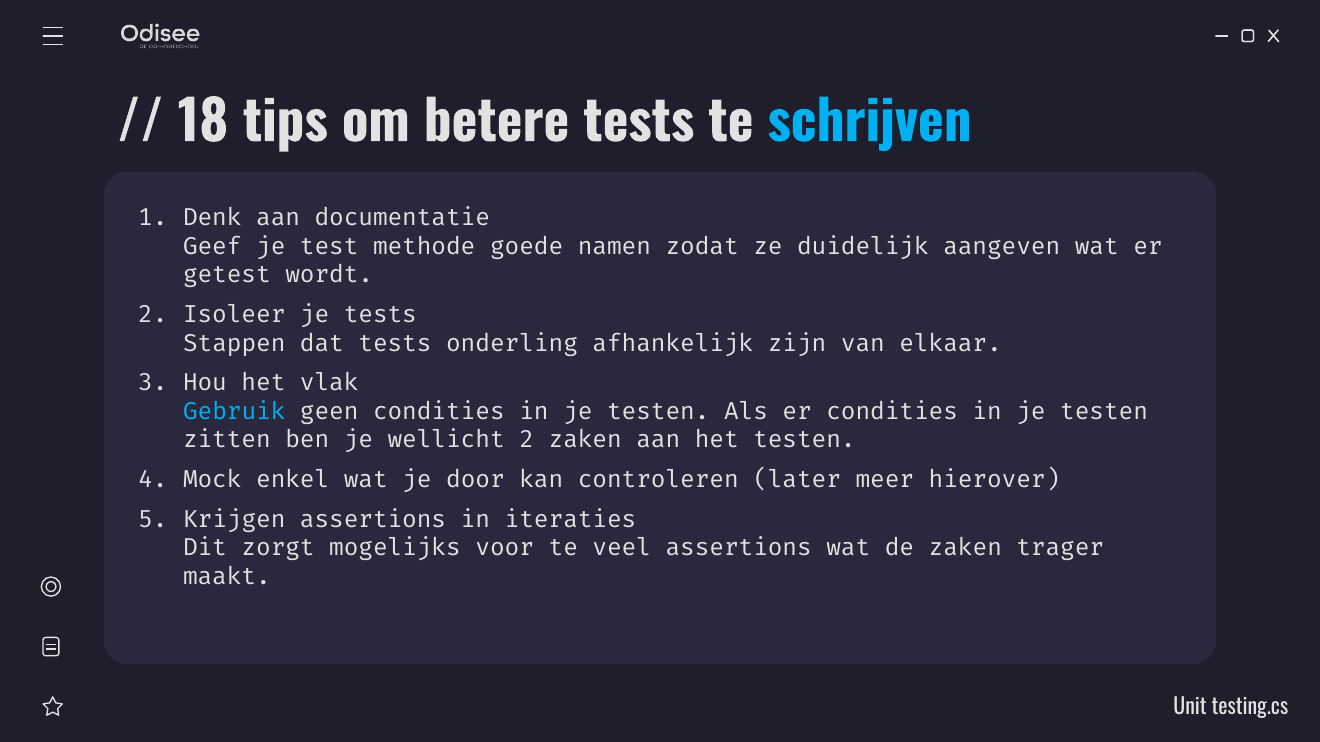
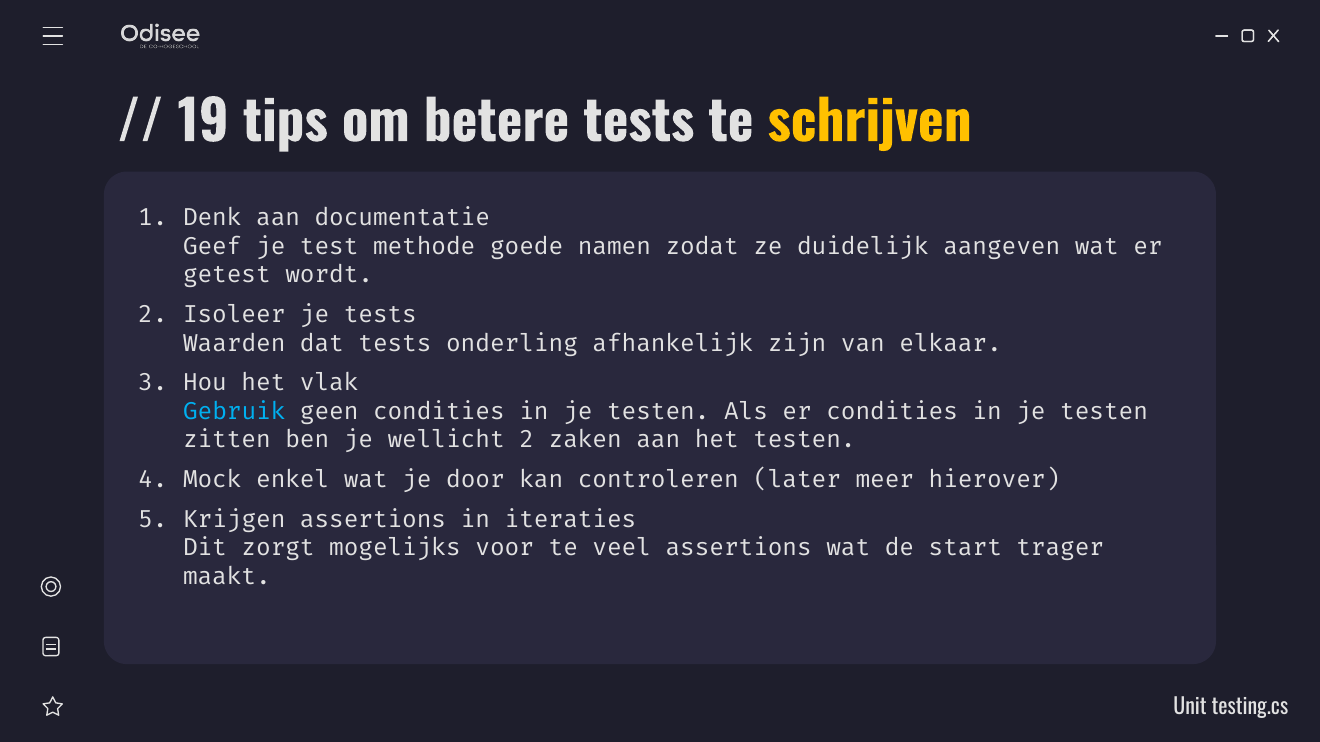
18: 18 -> 19
schrijven colour: light blue -> yellow
Stappen: Stappen -> Waarden
de zaken: zaken -> start
